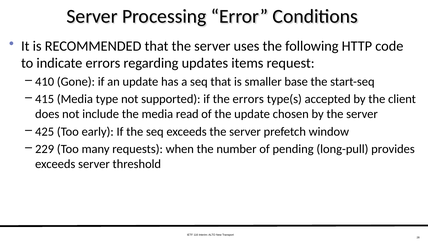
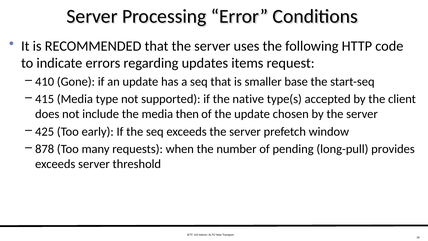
the errors: errors -> native
read: read -> then
229: 229 -> 878
